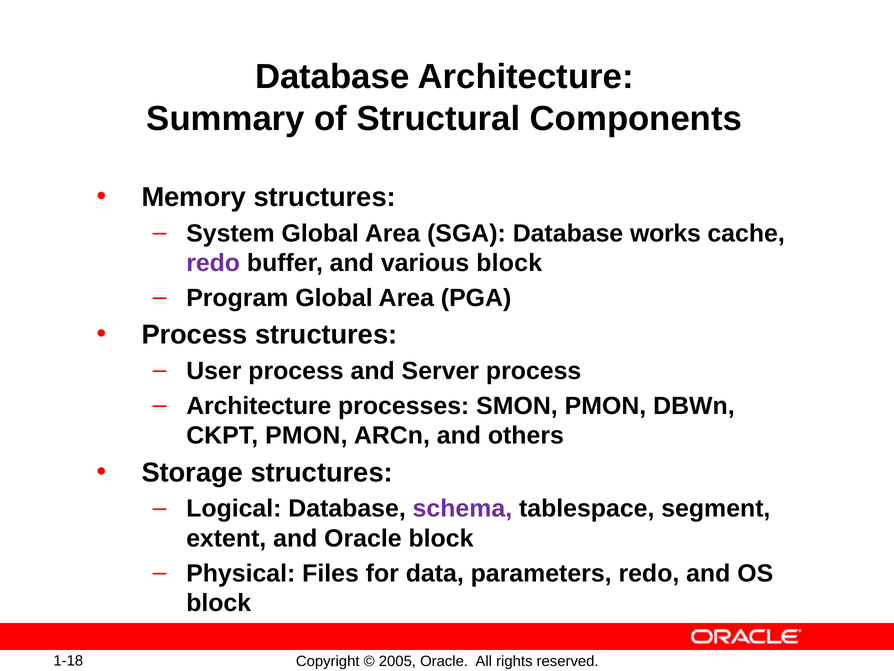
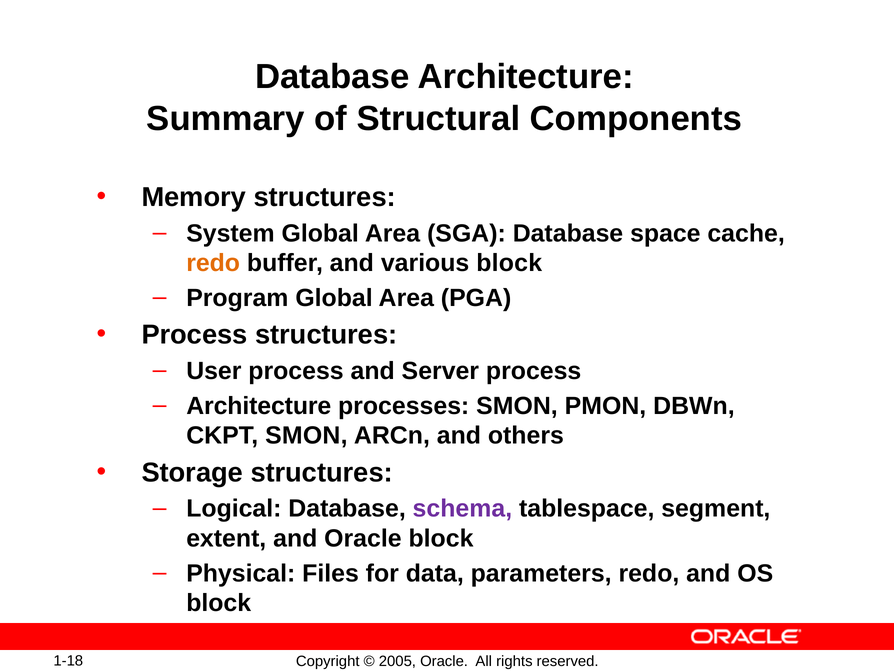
works: works -> space
redo at (213, 263) colour: purple -> orange
CKPT PMON: PMON -> SMON
